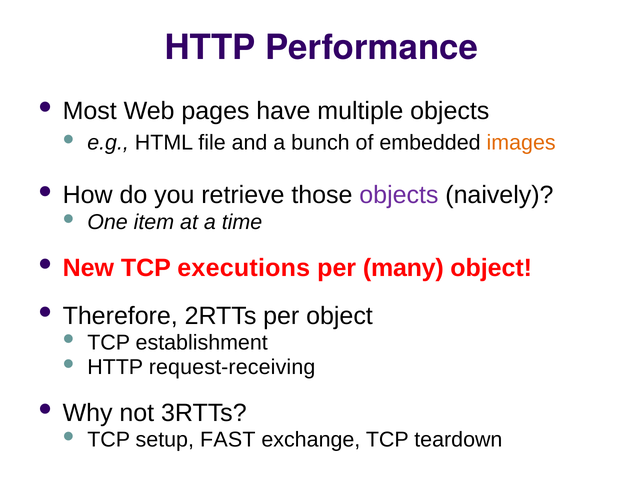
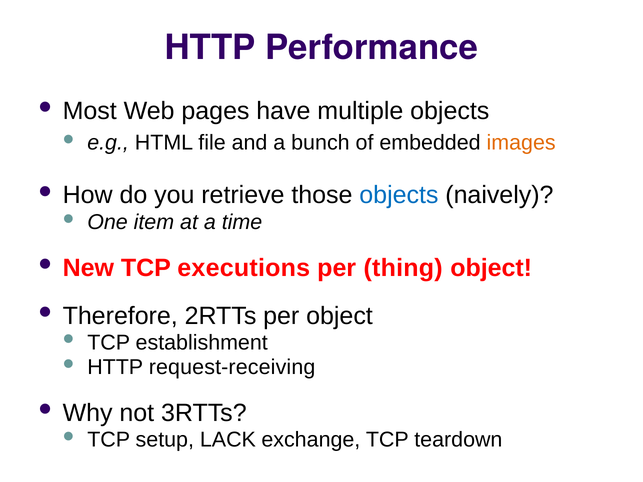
objects at (399, 195) colour: purple -> blue
many: many -> thing
FAST: FAST -> LACK
